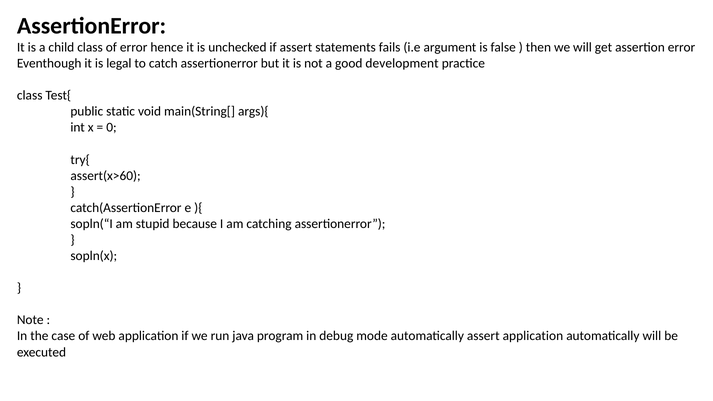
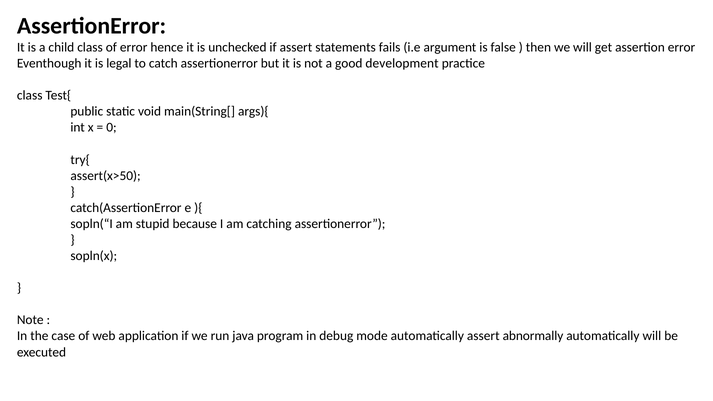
assert(x>60: assert(x>60 -> assert(x>50
assert application: application -> abnormally
